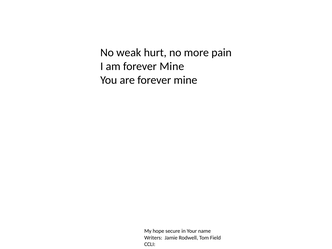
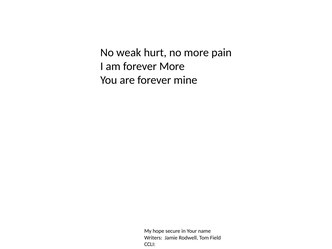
am forever Mine: Mine -> More
